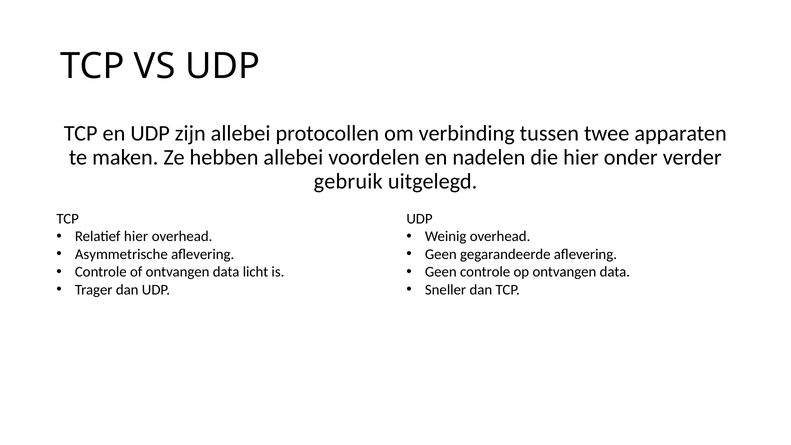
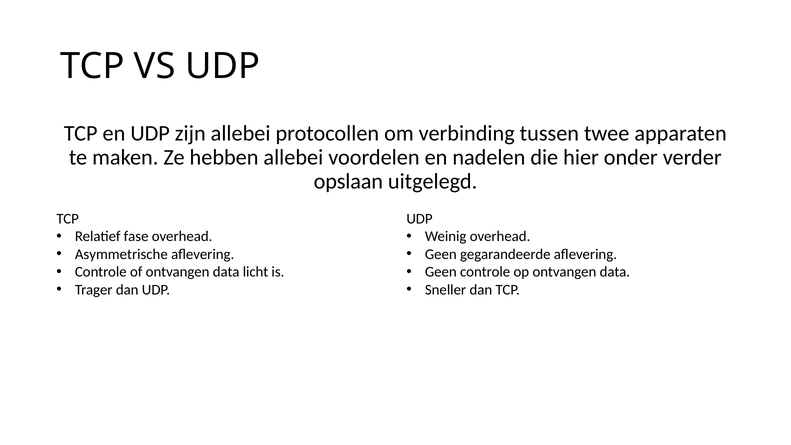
gebruik: gebruik -> opslaan
Relatief hier: hier -> fase
